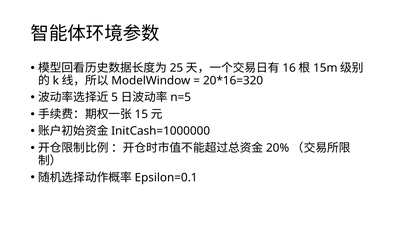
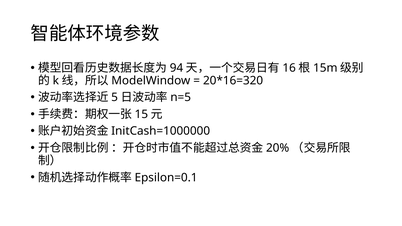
25: 25 -> 94
